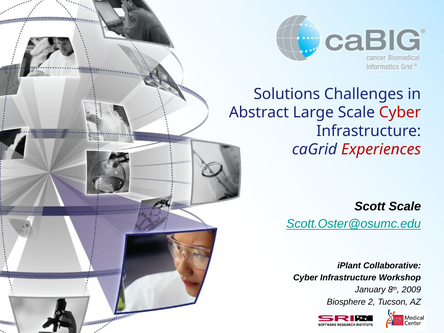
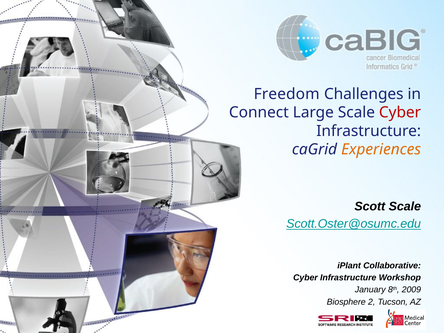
Solutions: Solutions -> Freedom
Abstract: Abstract -> Connect
Experiences colour: red -> orange
